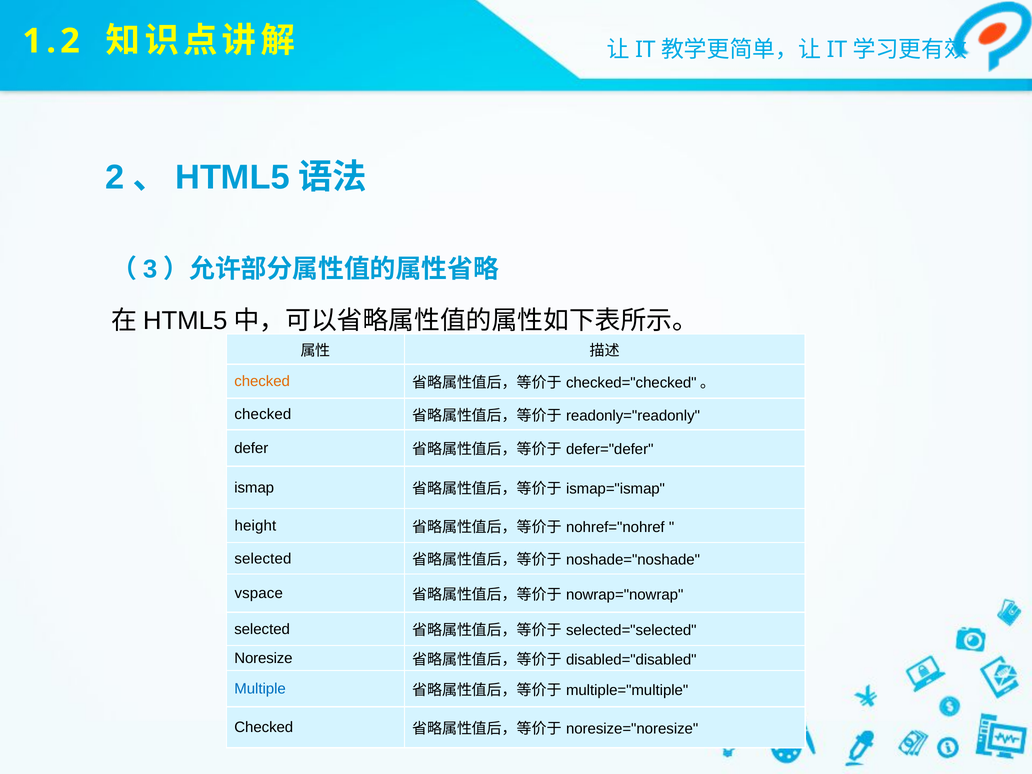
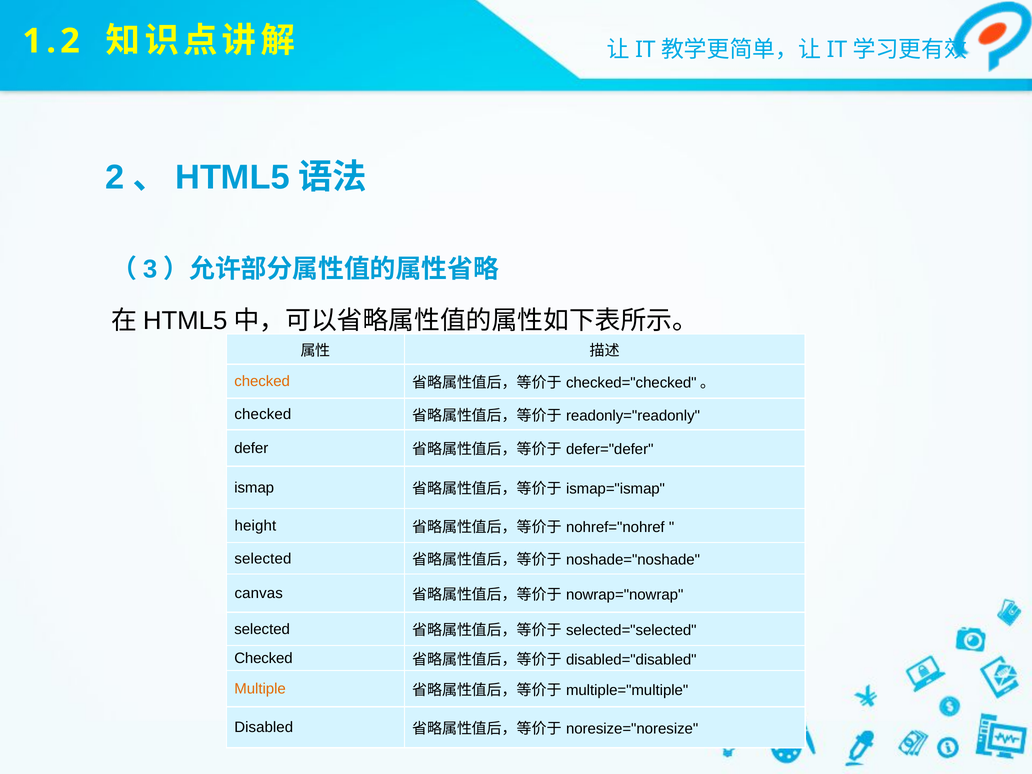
vspace: vspace -> canvas
Noresize at (263, 658): Noresize -> Checked
Multiple colour: blue -> orange
Checked at (264, 727): Checked -> Disabled
